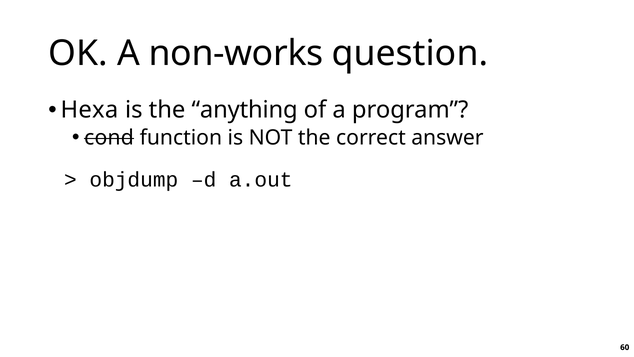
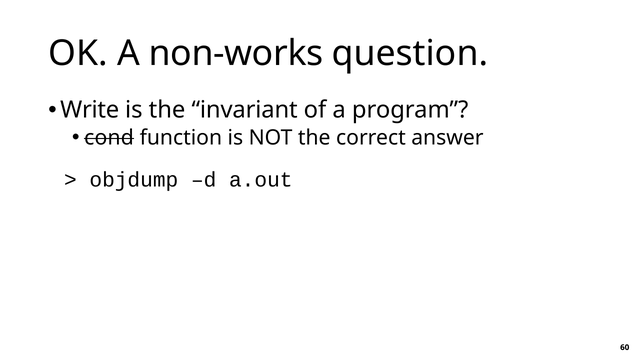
Hexa: Hexa -> Write
anything: anything -> invariant
